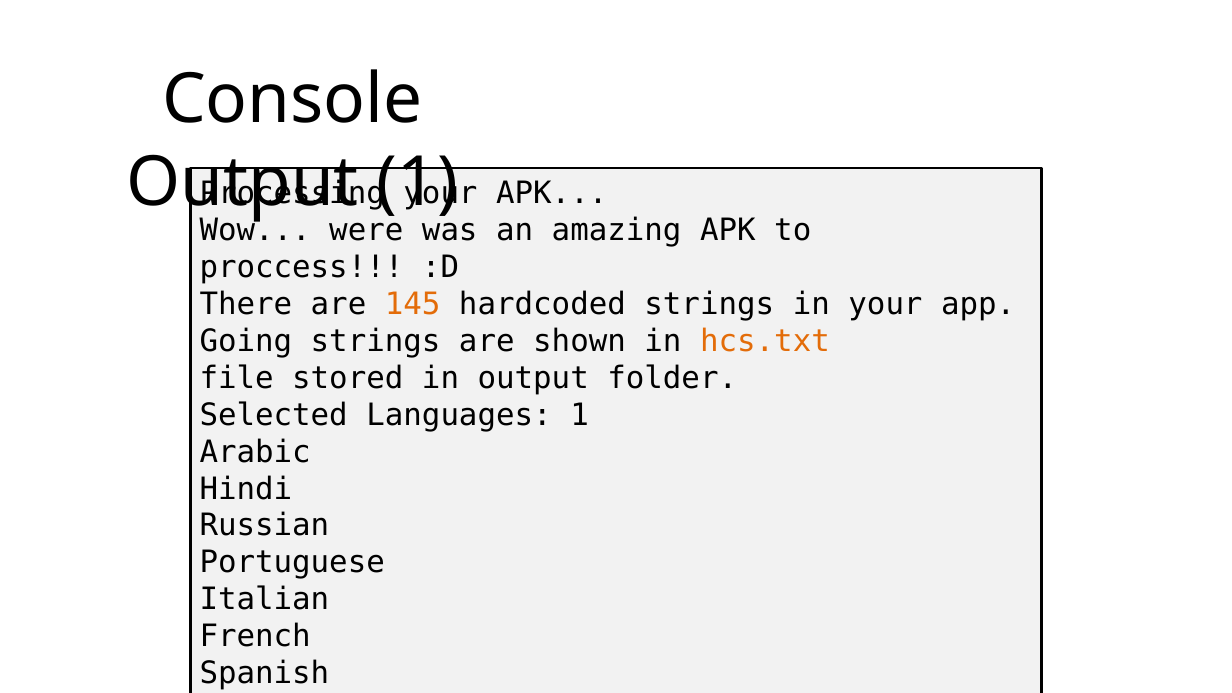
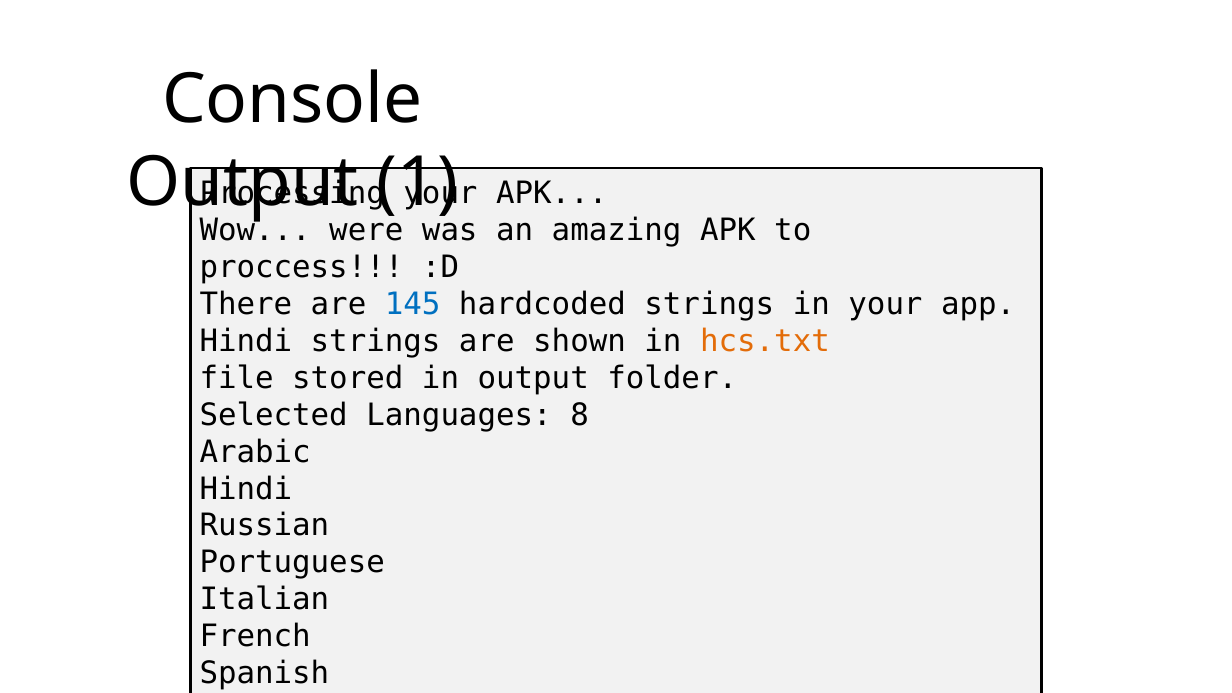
145 colour: orange -> blue
Going at (246, 341): Going -> Hindi
Languages 1: 1 -> 8
